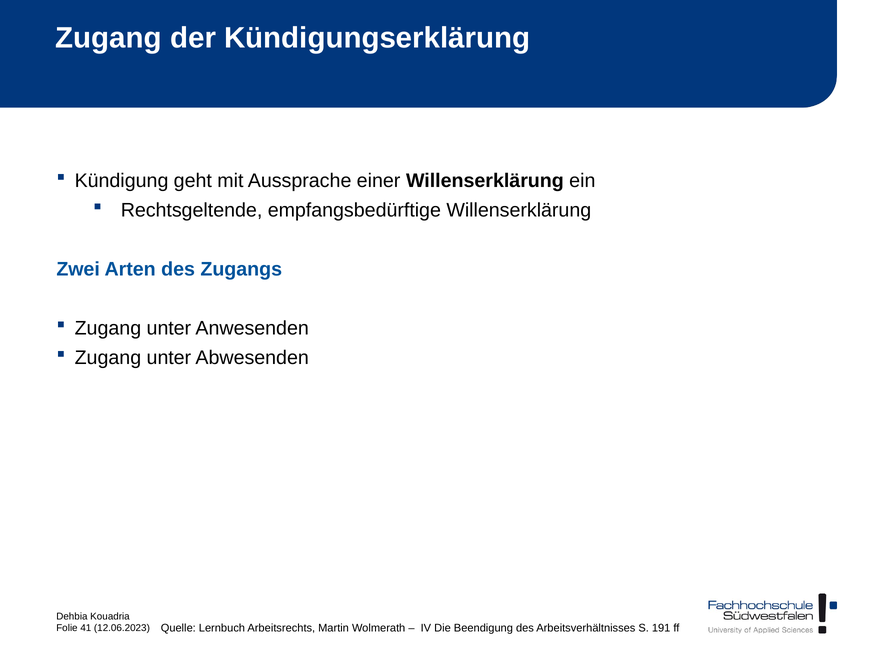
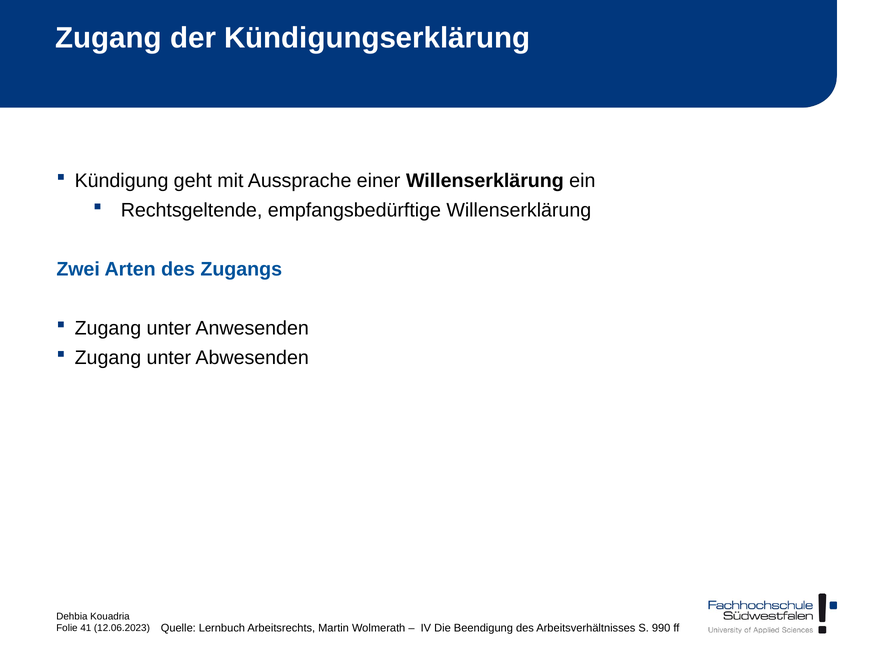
191: 191 -> 990
